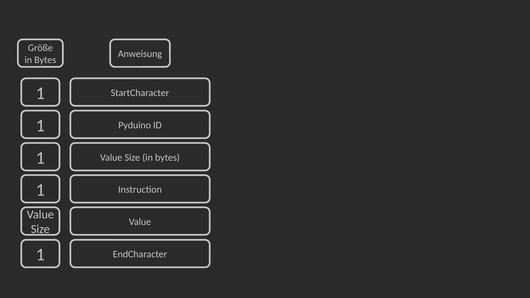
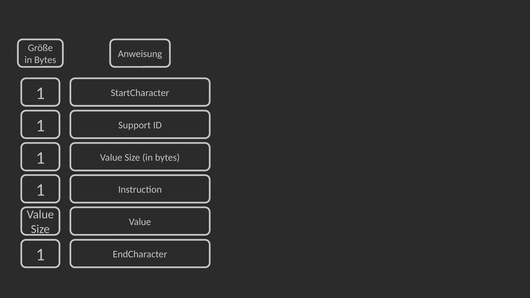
Pyduino: Pyduino -> Support
